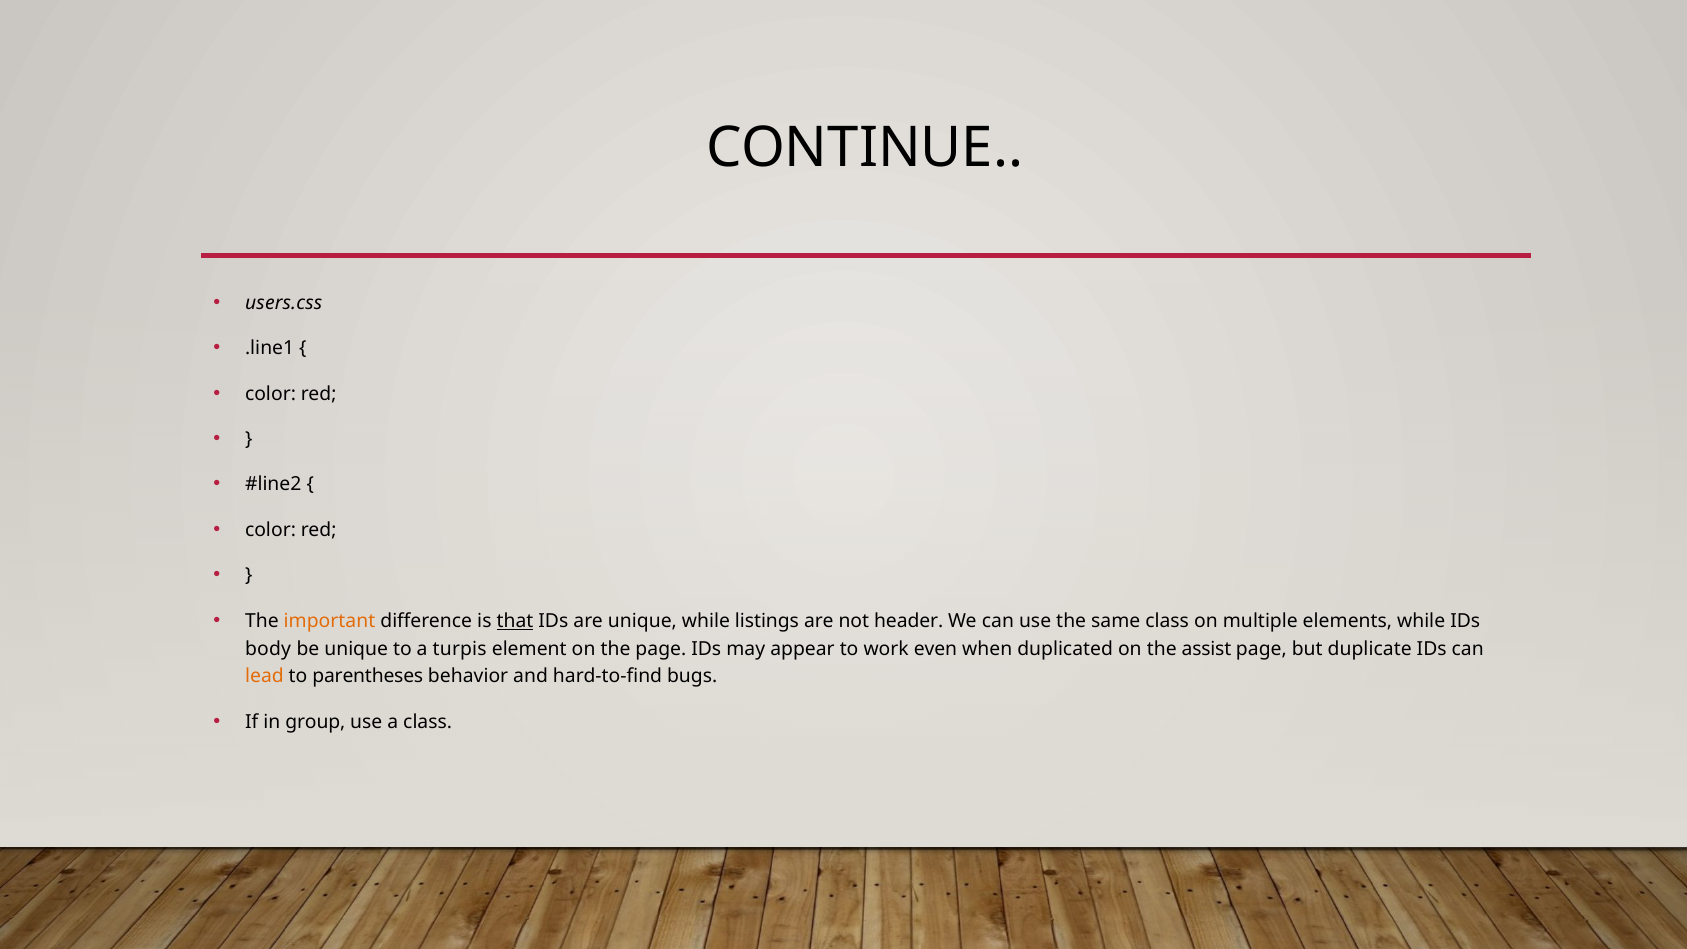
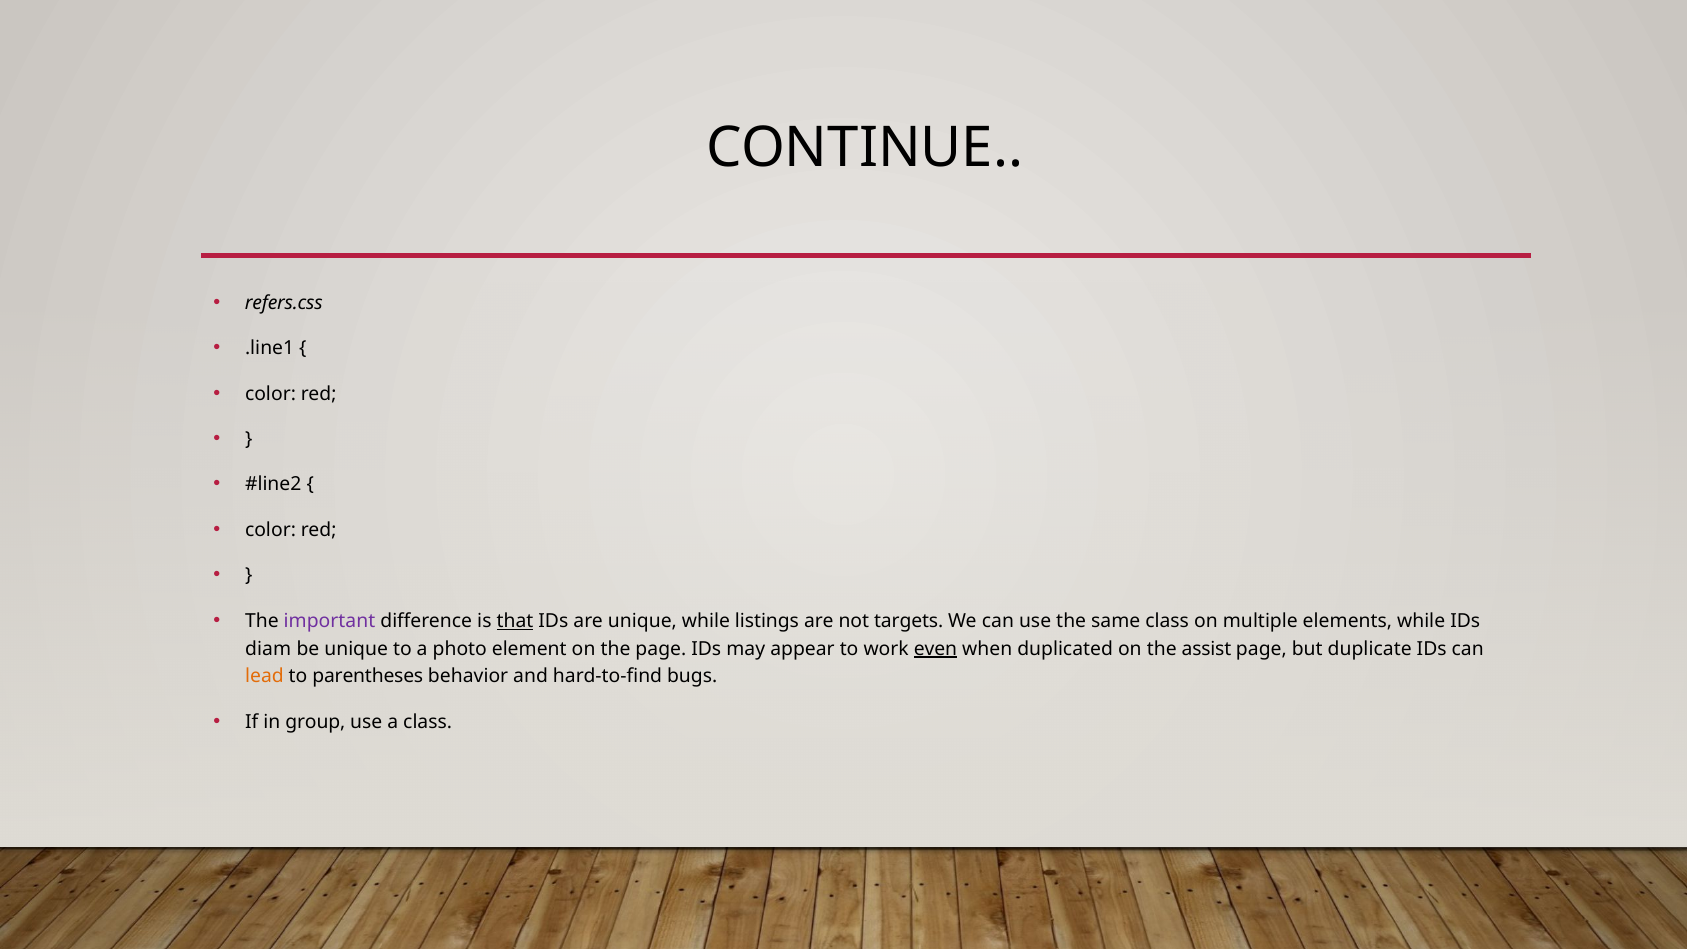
users.css: users.css -> refers.css
important colour: orange -> purple
header: header -> targets
body: body -> diam
turpis: turpis -> photo
even underline: none -> present
